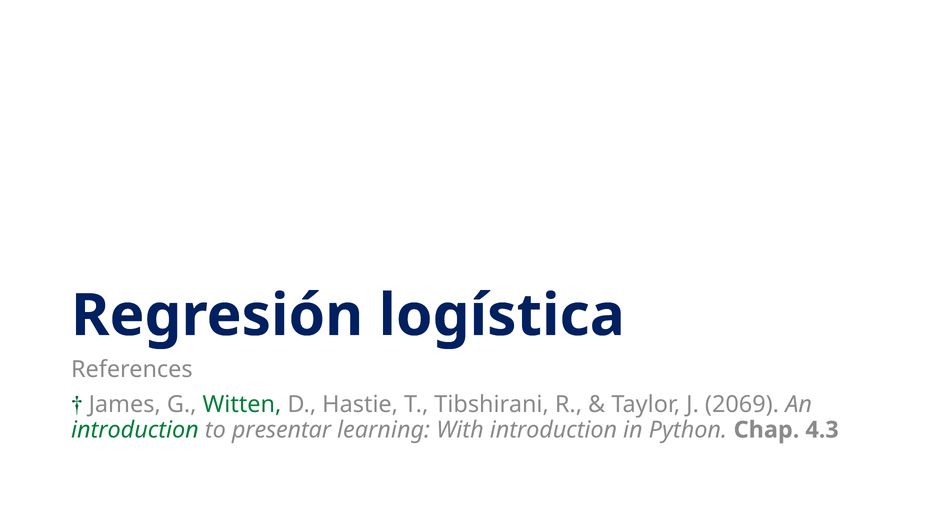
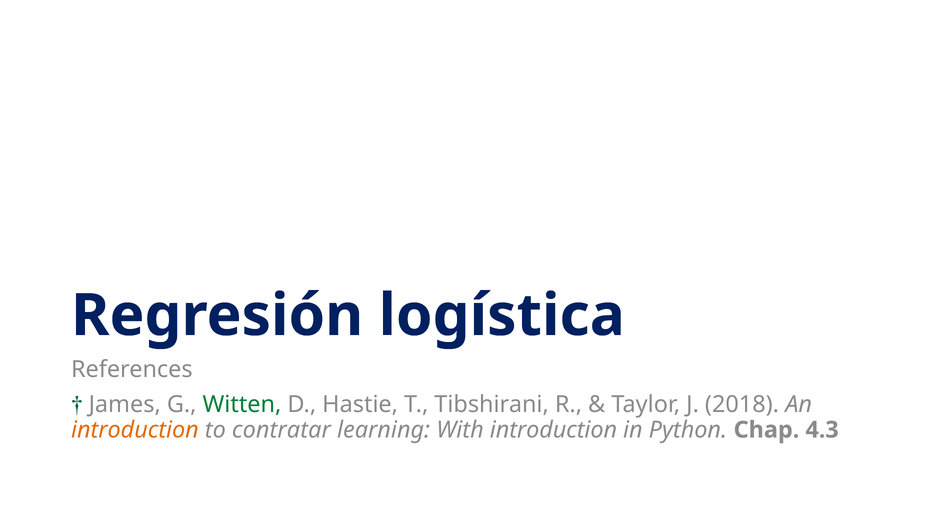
2069: 2069 -> 2018
introduction at (135, 430) colour: green -> orange
presentar: presentar -> contratar
